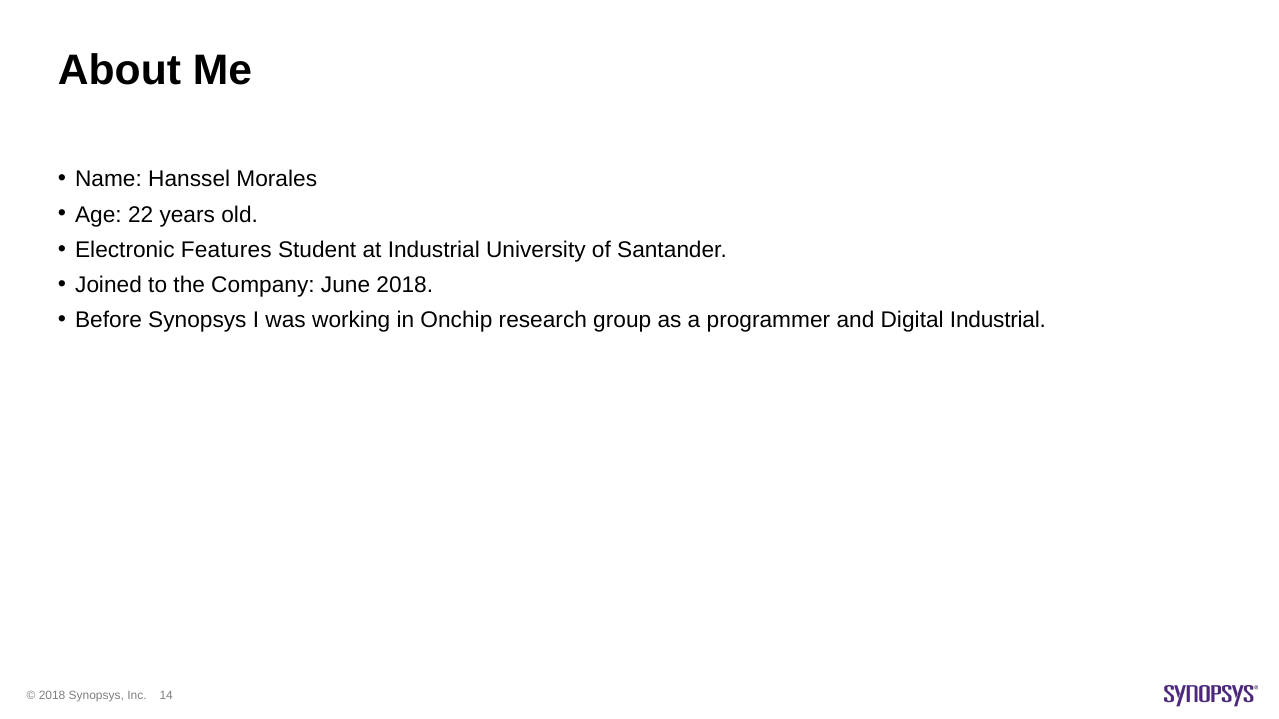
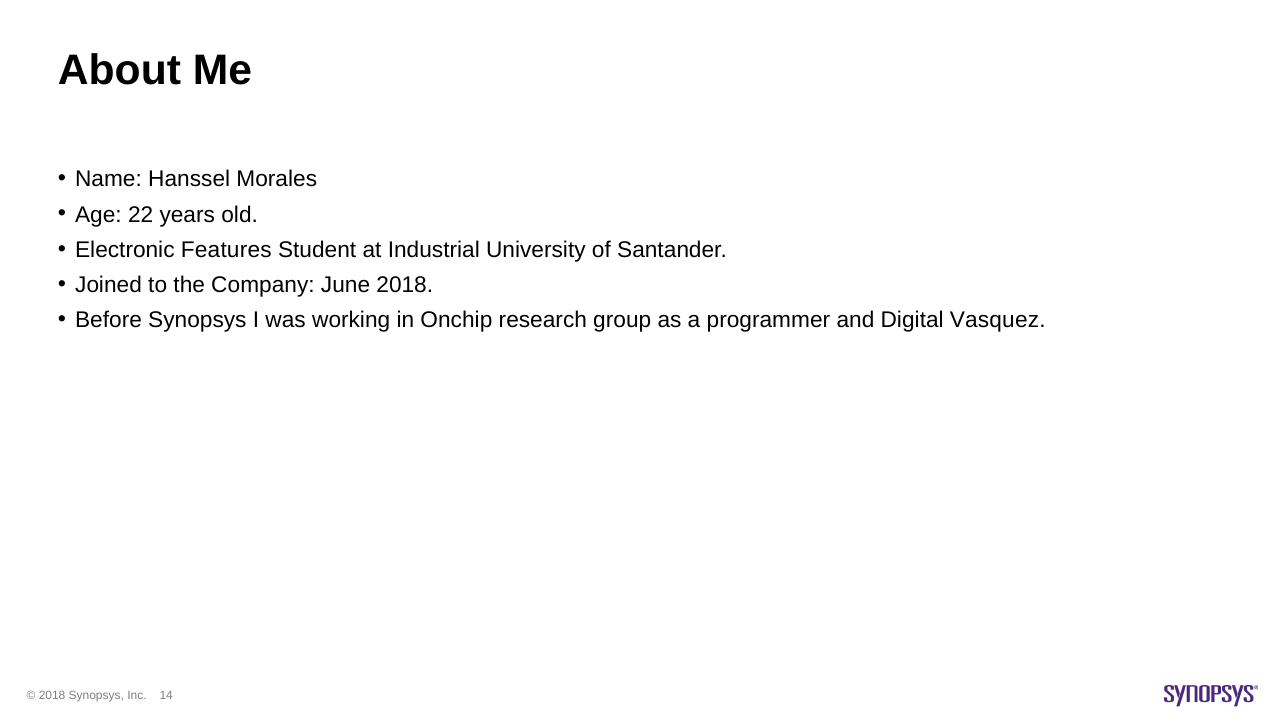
Digital Industrial: Industrial -> Vasquez
